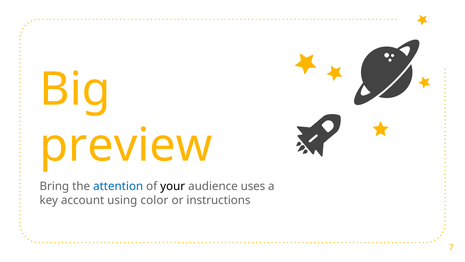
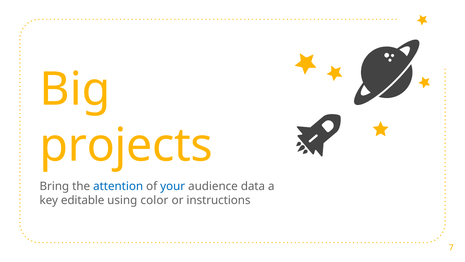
preview: preview -> projects
your colour: black -> blue
uses: uses -> data
account: account -> editable
